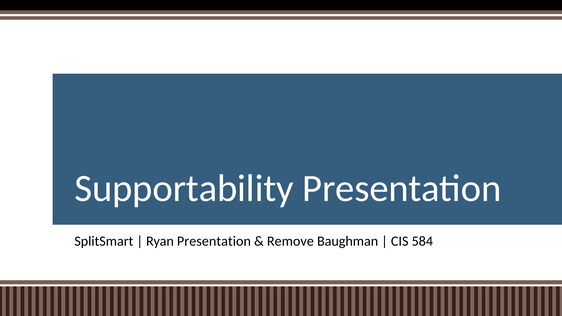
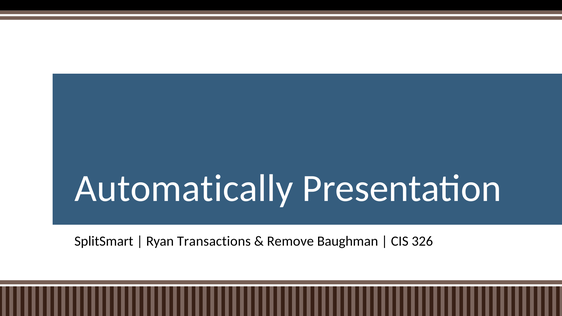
Supportability: Supportability -> Automatically
Ryan Presentation: Presentation -> Transactions
584: 584 -> 326
